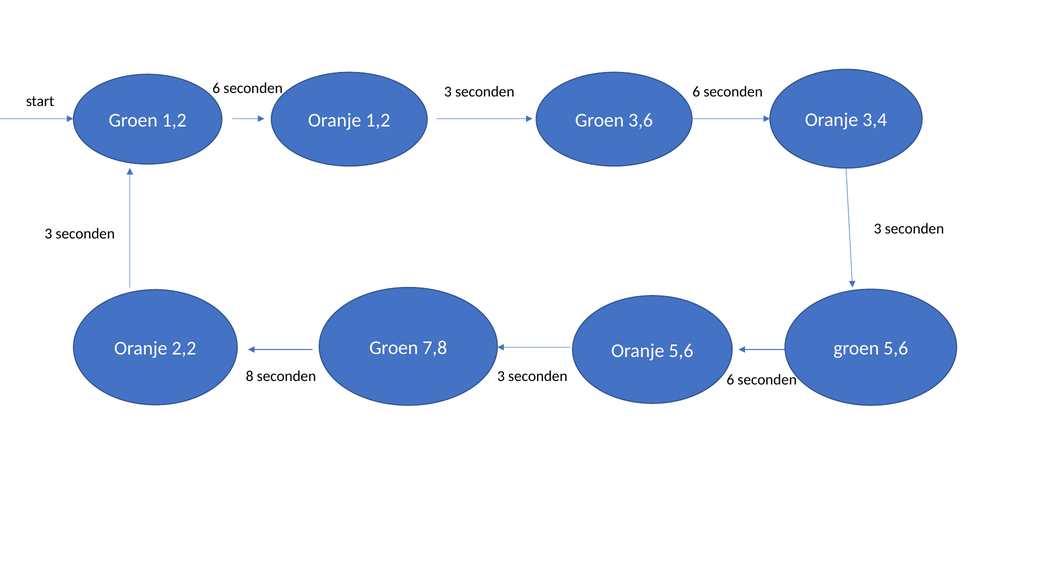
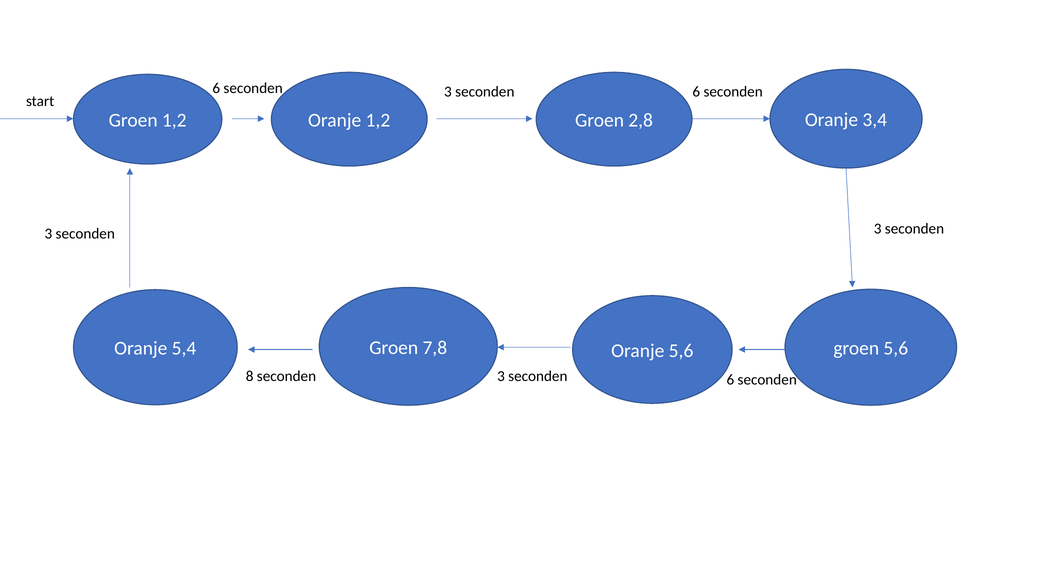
3,6: 3,6 -> 2,8
2,2: 2,2 -> 5,4
